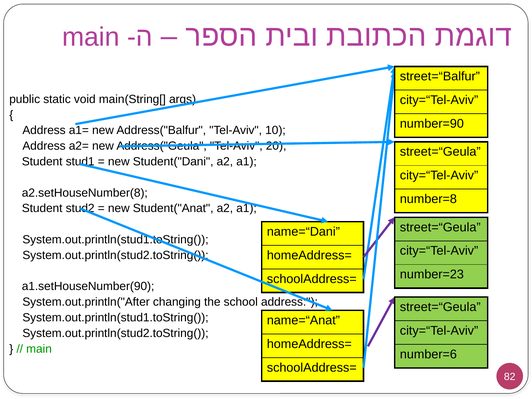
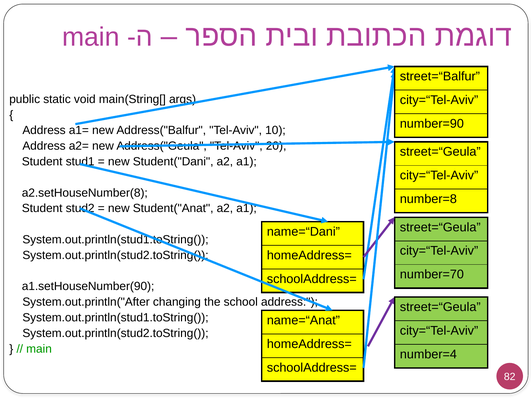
number=23: number=23 -> number=70
number=6: number=6 -> number=4
